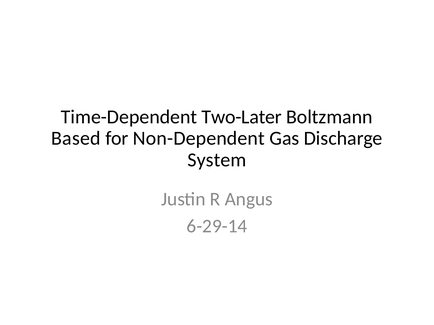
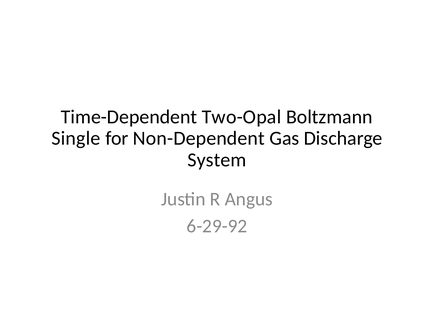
Two-Later: Two-Later -> Two-Opal
Based: Based -> Single
6-29-14: 6-29-14 -> 6-29-92
